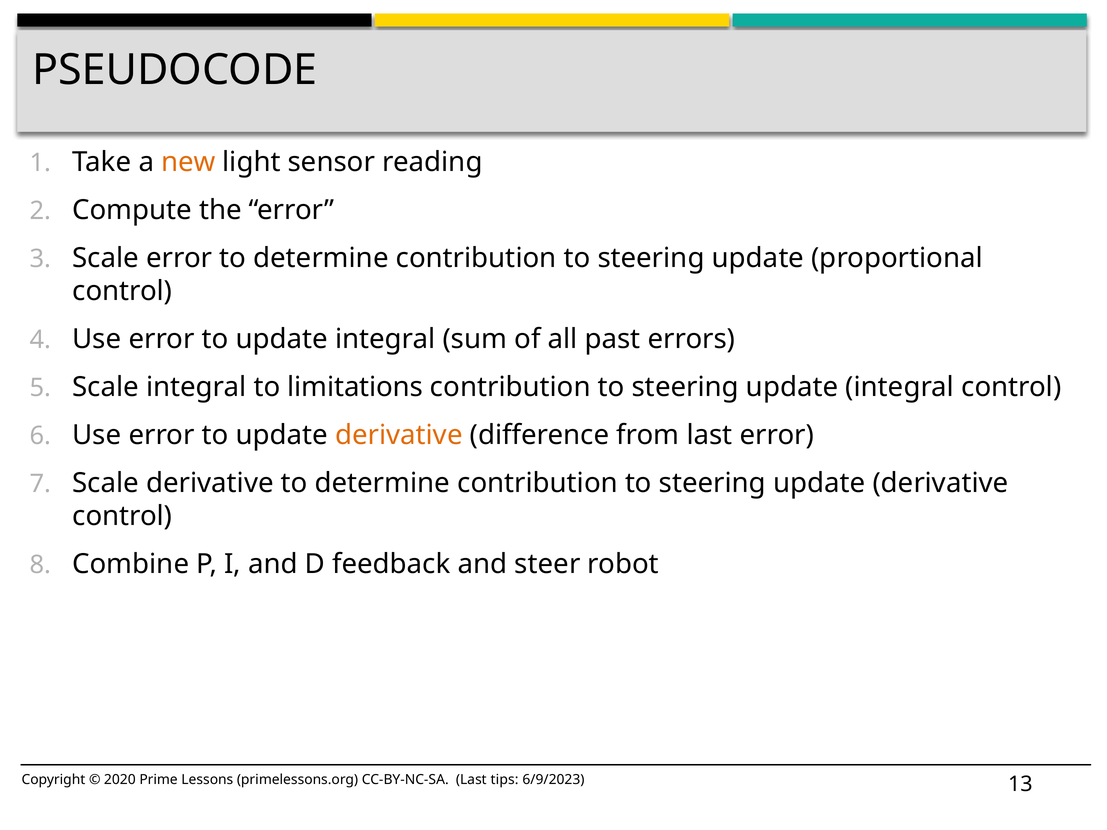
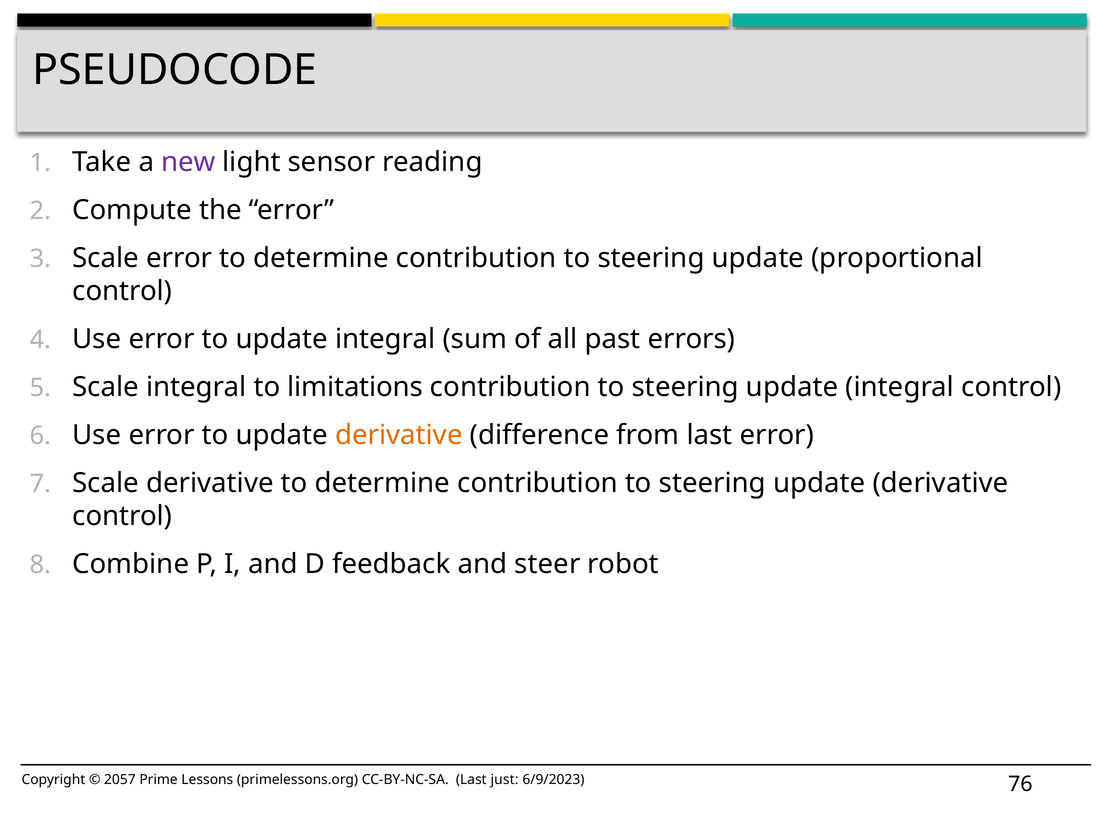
new colour: orange -> purple
2020: 2020 -> 2057
tips: tips -> just
13: 13 -> 76
